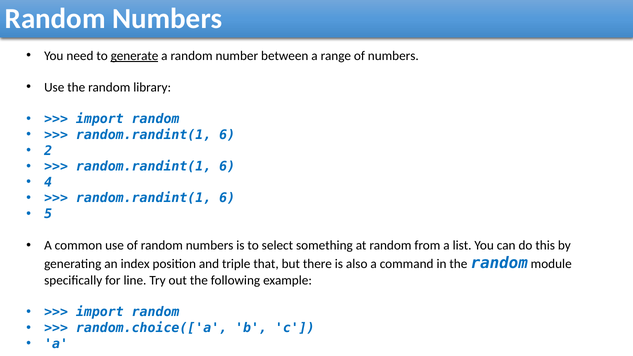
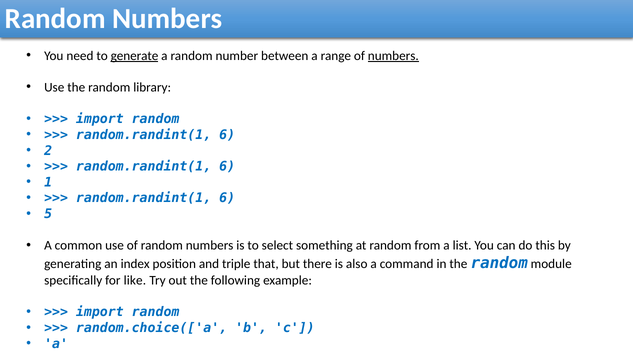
numbers at (393, 56) underline: none -> present
4: 4 -> 1
line: line -> like
